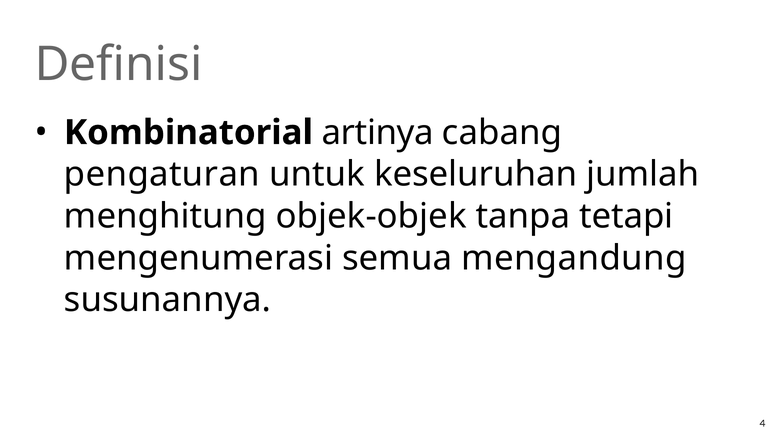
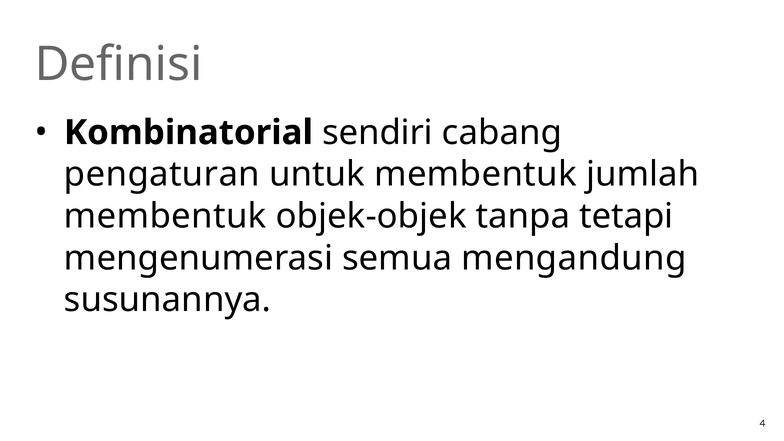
artinya: artinya -> sendiri
untuk keseluruhan: keseluruhan -> membentuk
menghitung at (165, 216): menghitung -> membentuk
